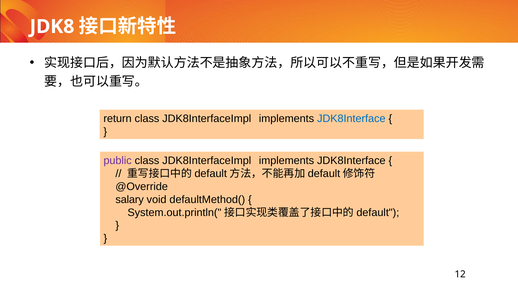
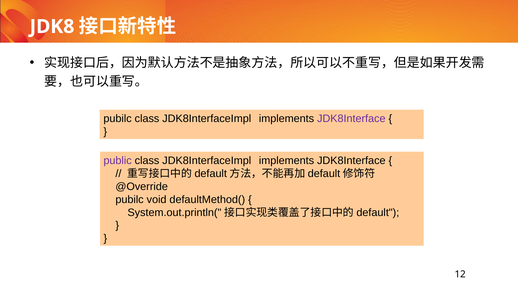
return at (118, 119): return -> pubilc
JDK8Interface at (351, 119) colour: blue -> purple
salary at (130, 200): salary -> pubilc
